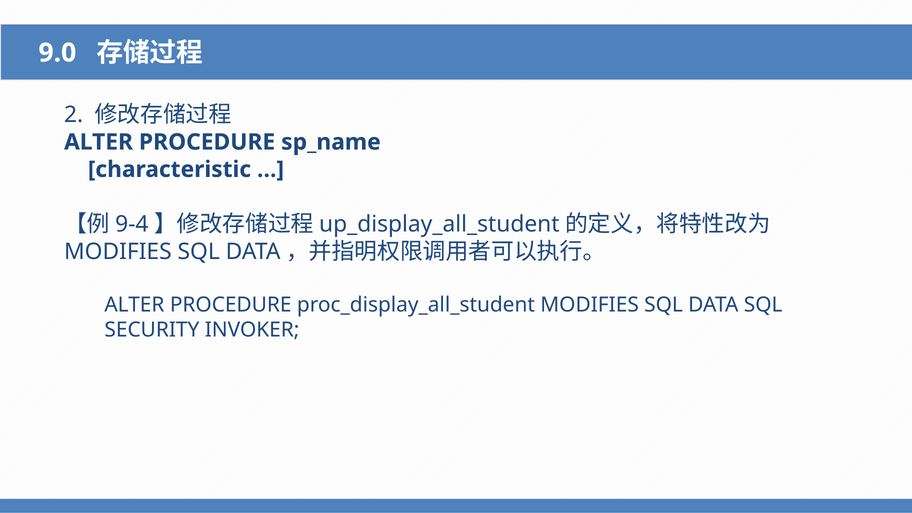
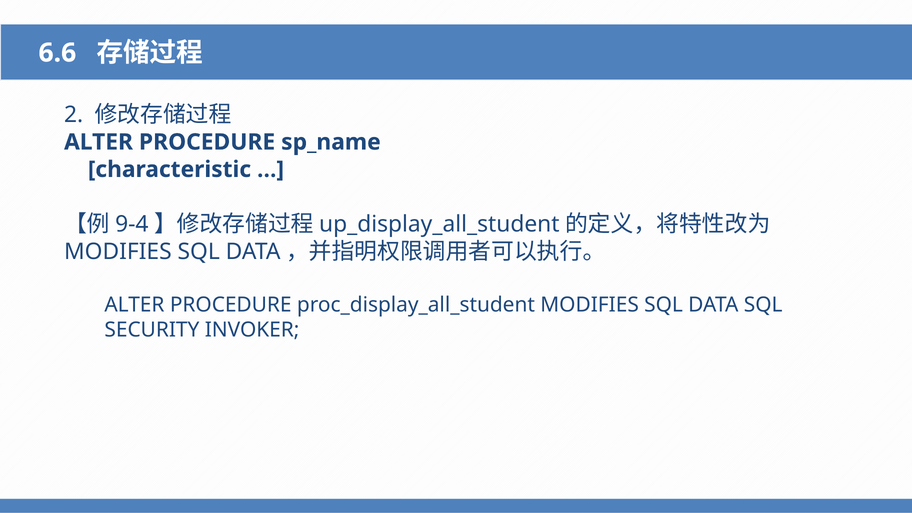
9.0: 9.0 -> 6.6
